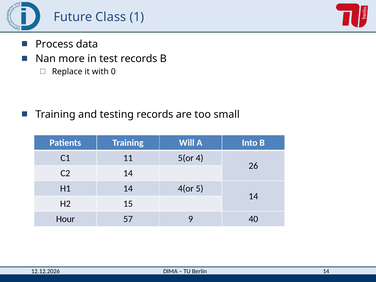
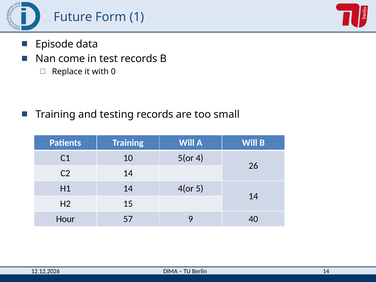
Class: Class -> Form
Process: Process -> Episode
more: more -> come
A Into: Into -> Will
11: 11 -> 10
